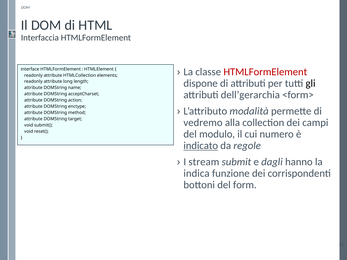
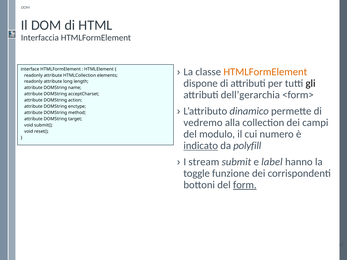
HTMLFormElement at (265, 72) colour: red -> orange
modalità: modalità -> dinamico
regole: regole -> polyfill
dagli: dagli -> label
indica: indica -> toggle
form underline: none -> present
